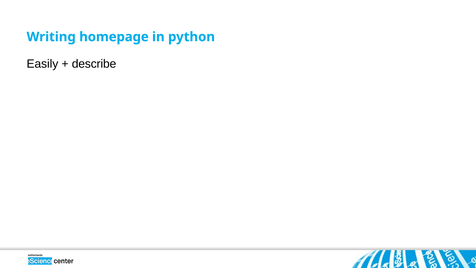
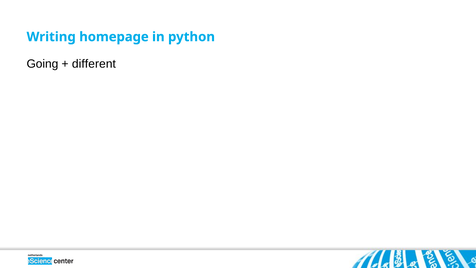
Easily: Easily -> Going
describe: describe -> different
